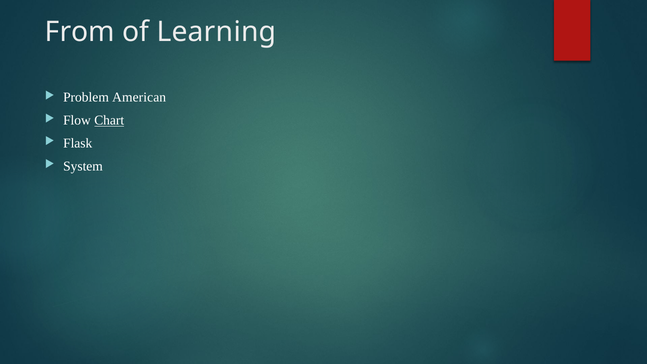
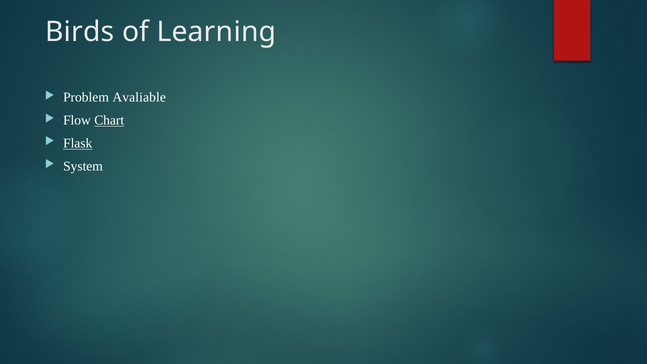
From: From -> Birds
American: American -> Avaliable
Flask underline: none -> present
